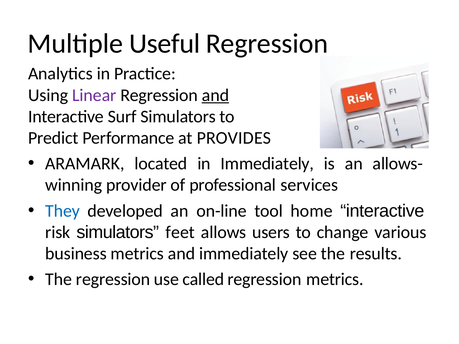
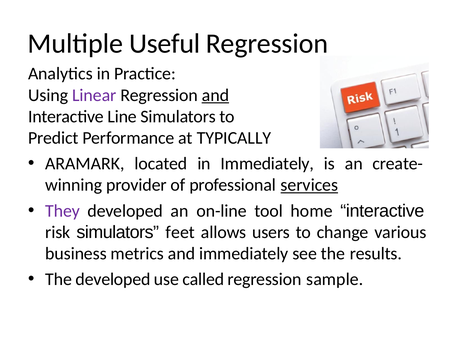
Surf: Surf -> Line
PROVIDES: PROVIDES -> TYPICALLY
allows-: allows- -> create-
services underline: none -> present
They colour: blue -> purple
The regression: regression -> developed
regression metrics: metrics -> sample
